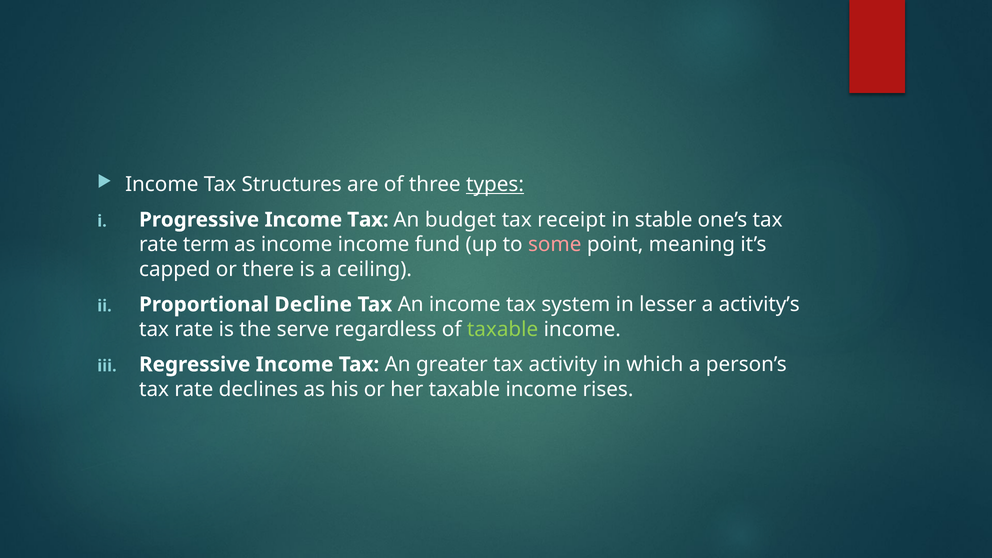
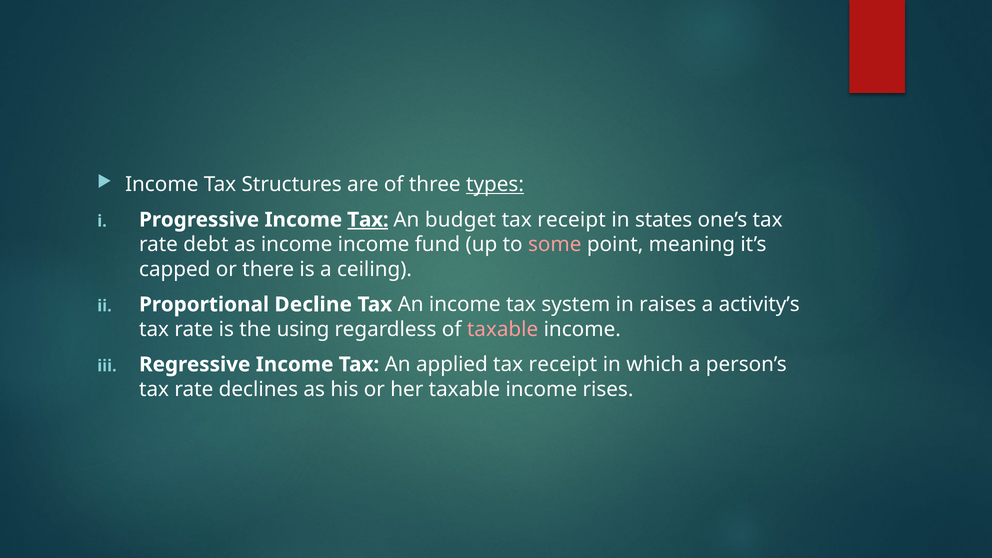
Tax at (368, 220) underline: none -> present
stable: stable -> states
term: term -> debt
lesser: lesser -> raises
serve: serve -> using
taxable at (503, 329) colour: light green -> pink
greater: greater -> applied
activity at (563, 364): activity -> receipt
